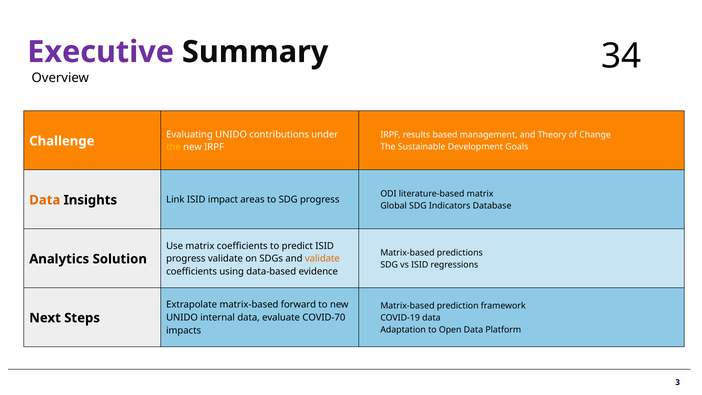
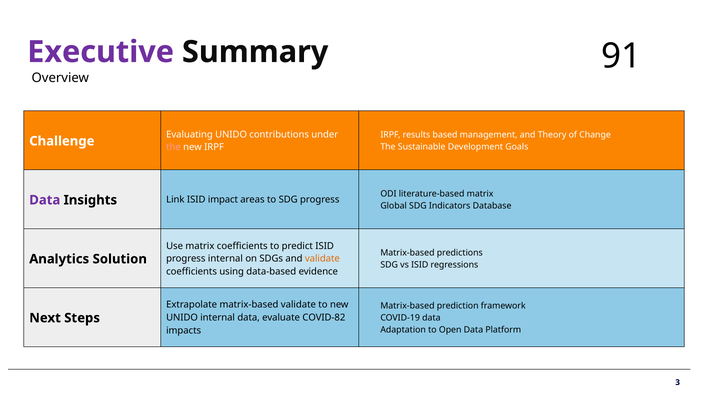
34: 34 -> 91
the at (174, 147) colour: yellow -> pink
Data at (45, 200) colour: orange -> purple
progress validate: validate -> internal
matrix-based forward: forward -> validate
COVID-70: COVID-70 -> COVID-82
